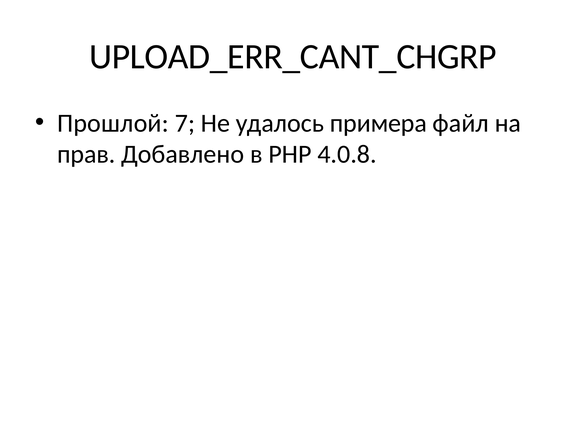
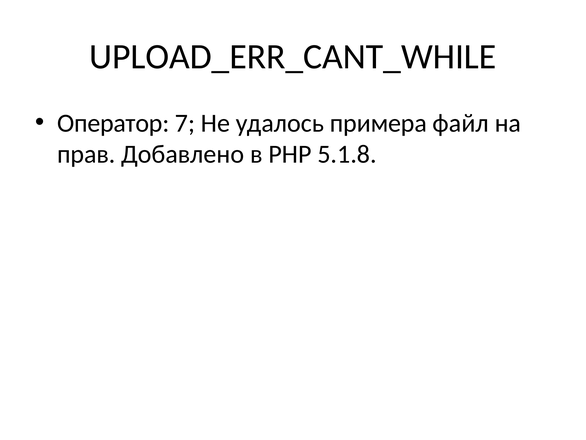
UPLOAD_ERR_CANT_CHGRP: UPLOAD_ERR_CANT_CHGRP -> UPLOAD_ERR_CANT_WHILE
Прошлой: Прошлой -> Оператор
4.0.8: 4.0.8 -> 5.1.8
